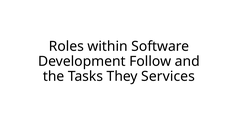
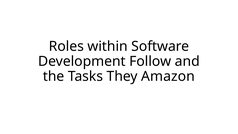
Services: Services -> Amazon
